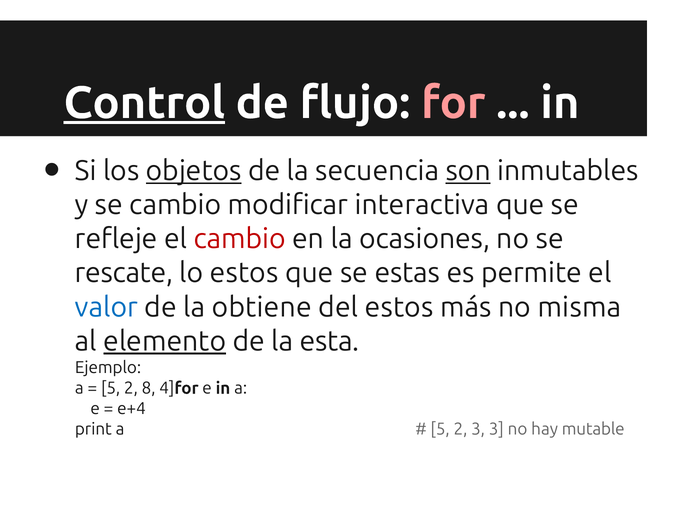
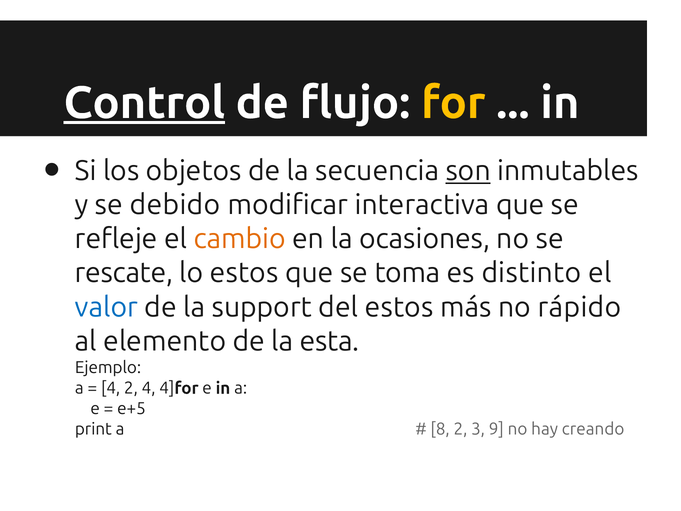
for colour: pink -> yellow
objetos underline: present -> none
se cambio: cambio -> debido
cambio at (240, 239) colour: red -> orange
estas: estas -> toma
permite: permite -> distinto
obtiene: obtiene -> support
misma: misma -> rápido
elemento underline: present -> none
5 at (111, 388): 5 -> 4
2 8: 8 -> 4
e+4: e+4 -> e+5
5 at (440, 429): 5 -> 8
3 3: 3 -> 9
mutable: mutable -> creando
